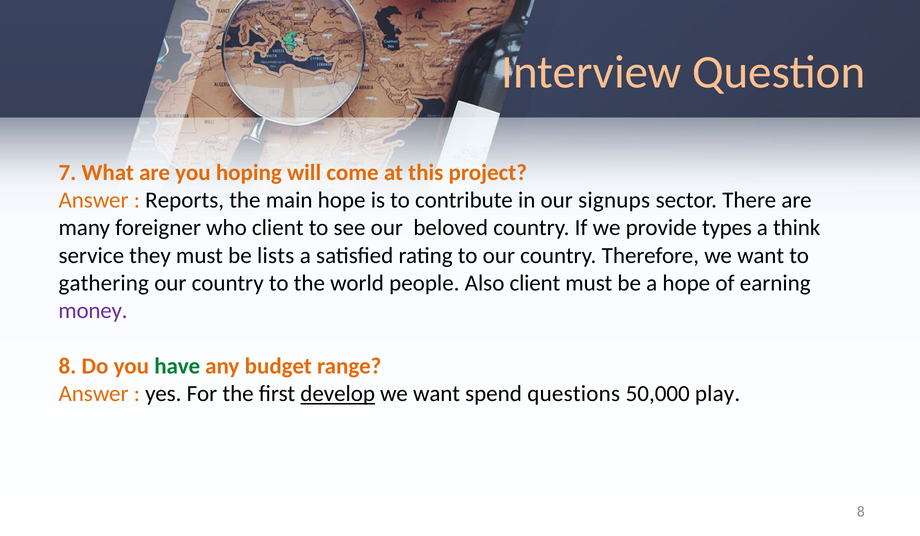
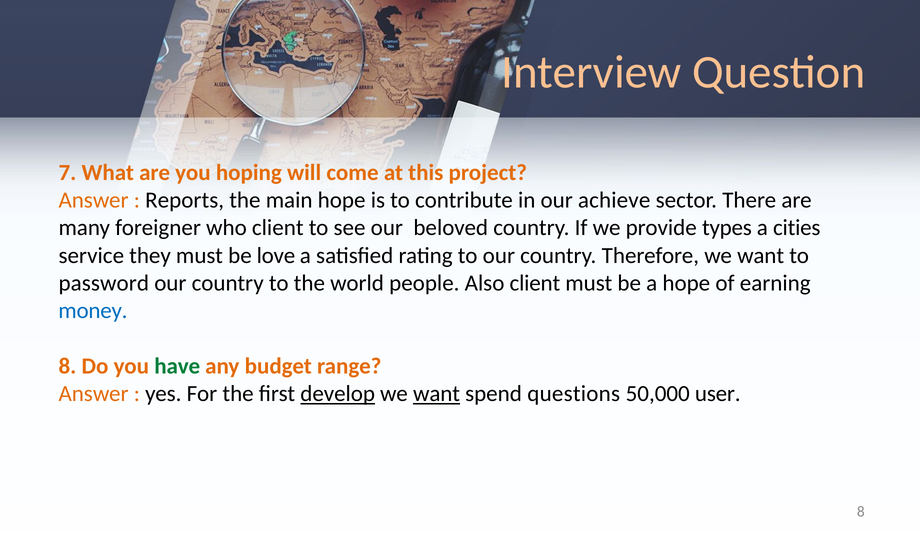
signups: signups -> achieve
think: think -> cities
lists: lists -> love
gathering: gathering -> password
money colour: purple -> blue
want at (437, 394) underline: none -> present
play: play -> user
